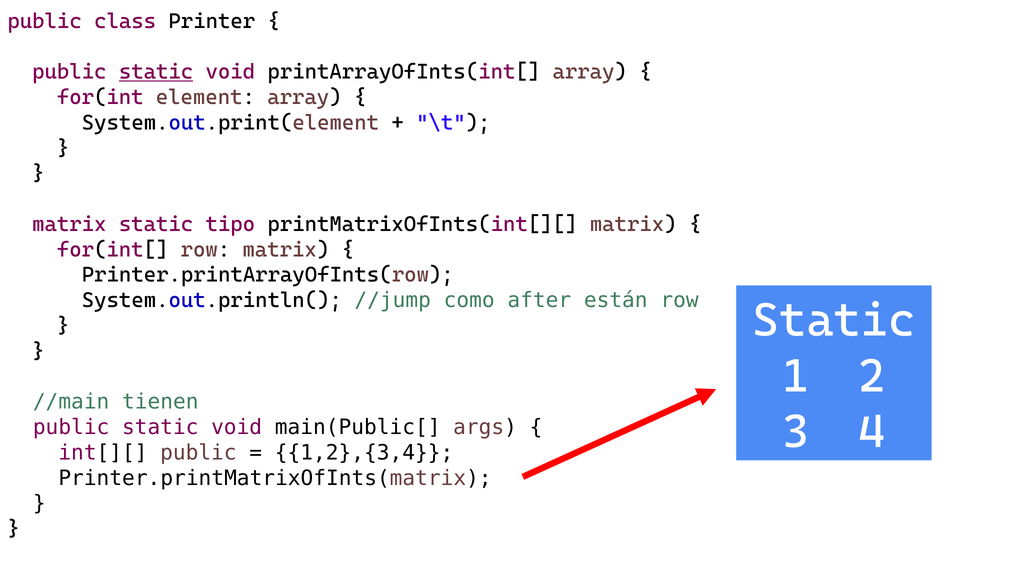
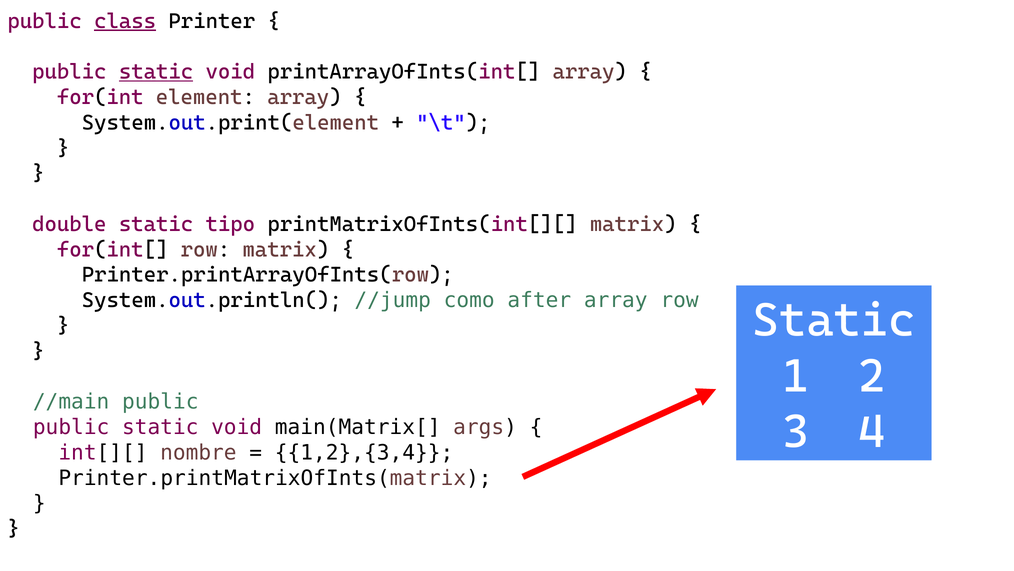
class underline: none -> present
matrix at (69, 224): matrix -> double
after están: están -> array
//main tienen: tienen -> public
main(Public[: main(Public[ -> main(Matrix[
int[][ public: public -> nombre
